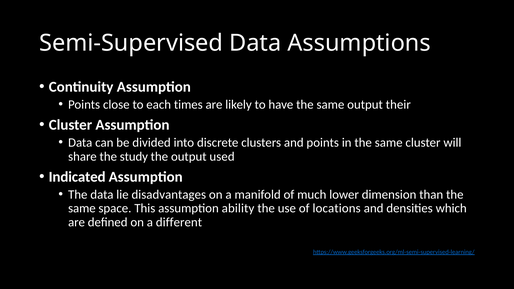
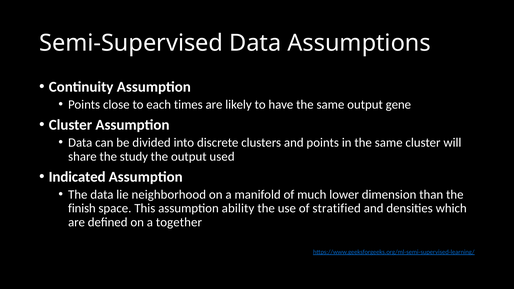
their: their -> gene
disadvantages: disadvantages -> neighborhood
same at (82, 208): same -> finish
locations: locations -> stratified
different: different -> together
